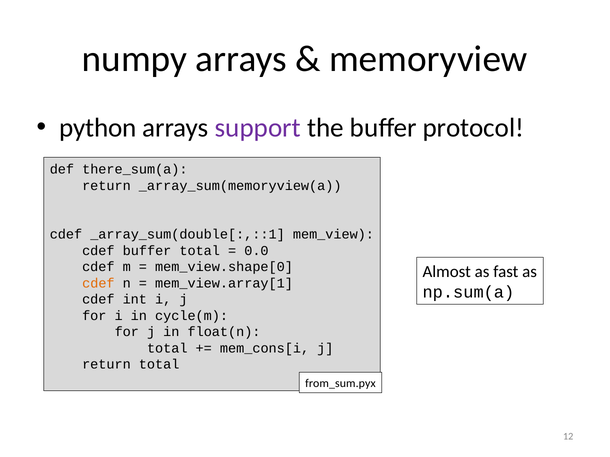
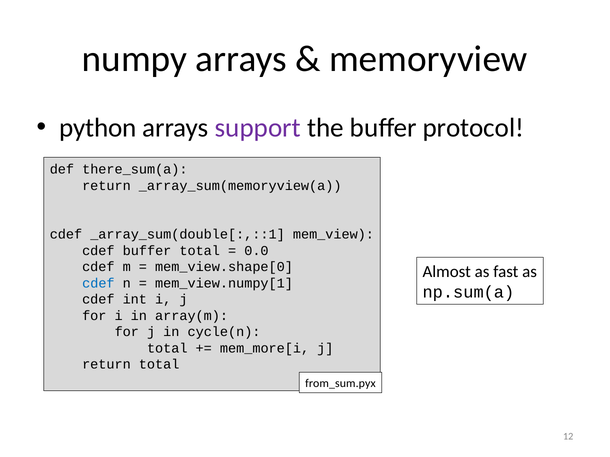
cdef at (98, 283) colour: orange -> blue
mem_view.array[1: mem_view.array[1 -> mem_view.numpy[1
cycle(m: cycle(m -> array(m
float(n: float(n -> cycle(n
mem_cons[i: mem_cons[i -> mem_more[i
